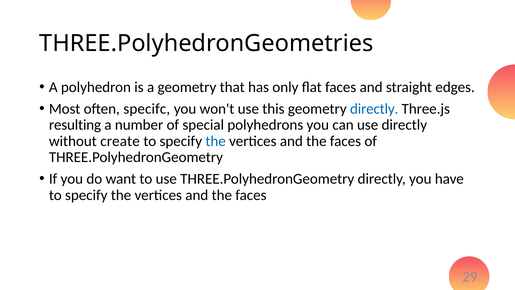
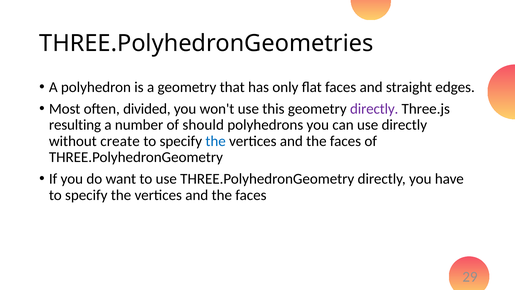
specifc: specifc -> divided
directly at (374, 109) colour: blue -> purple
special: special -> should
